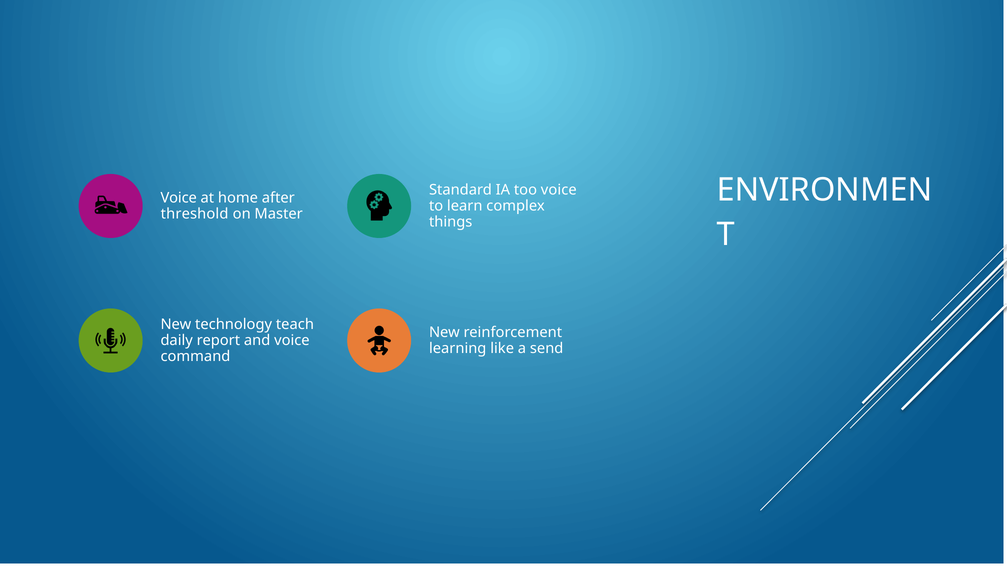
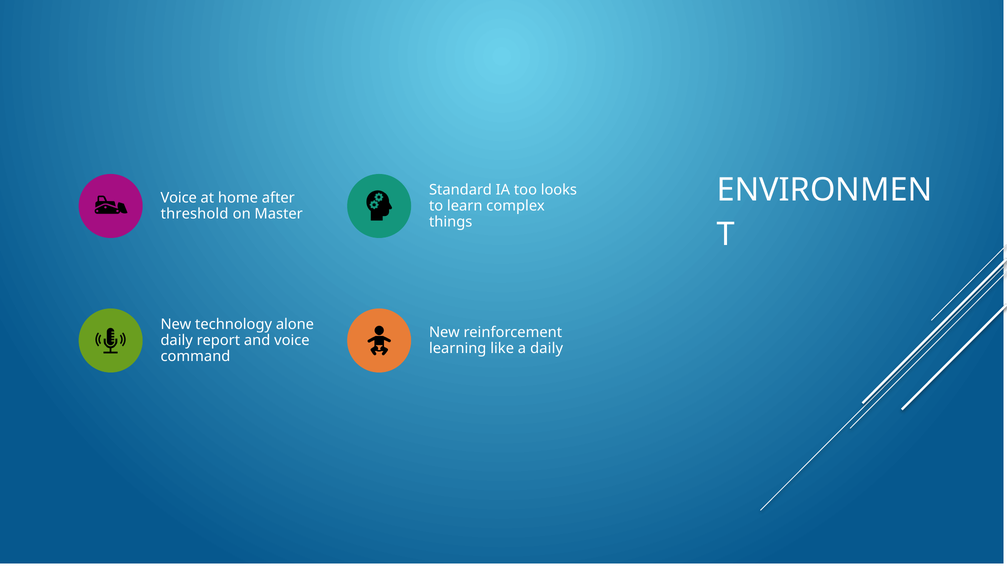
too voice: voice -> looks
teach: teach -> alone
a send: send -> daily
